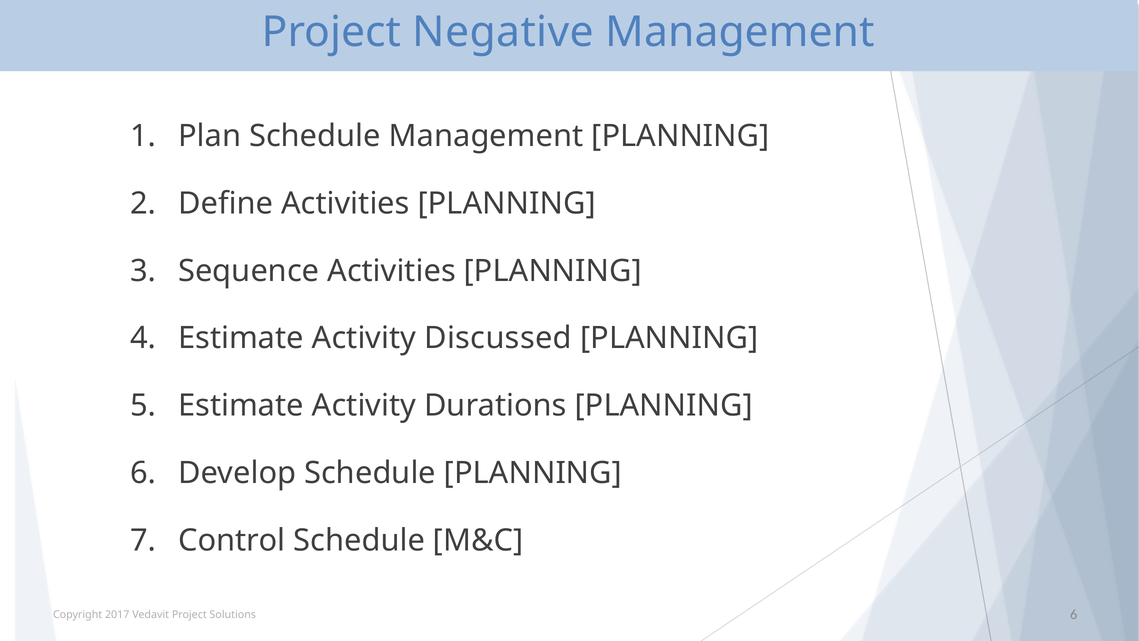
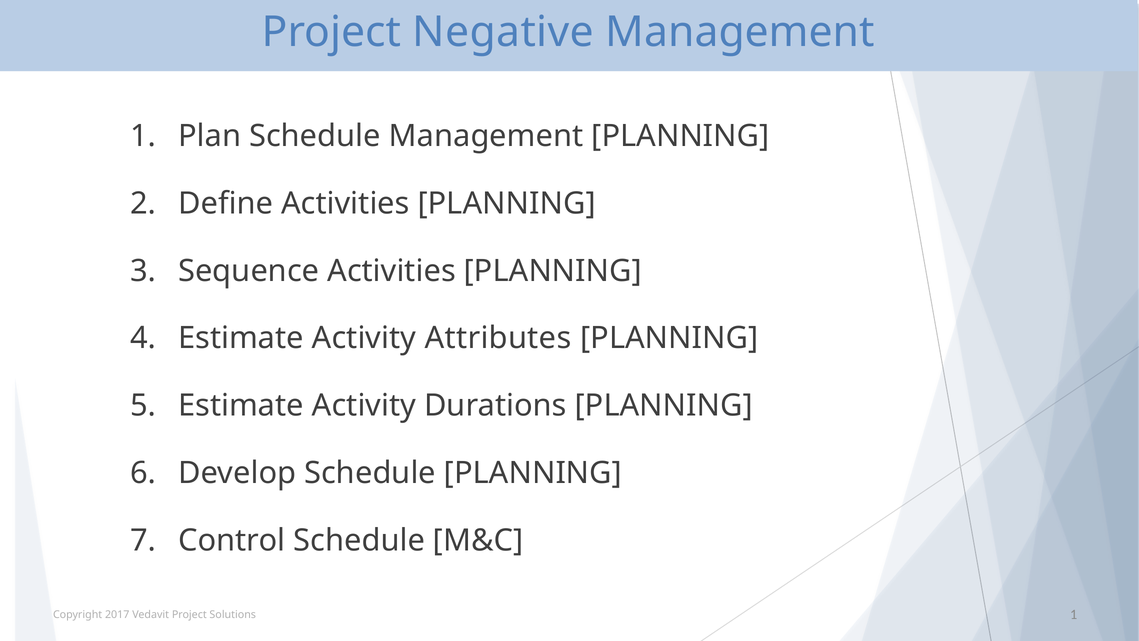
Discussed: Discussed -> Attributes
Solutions 6: 6 -> 1
